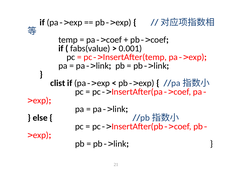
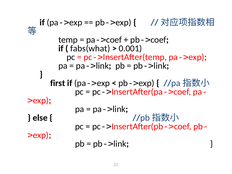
fabs(value: fabs(value -> fabs(what
clist: clist -> first
